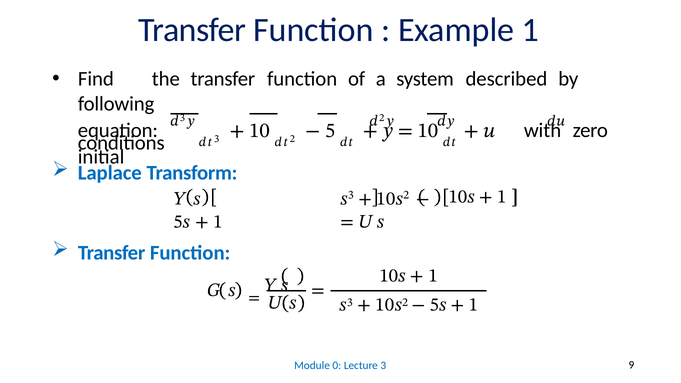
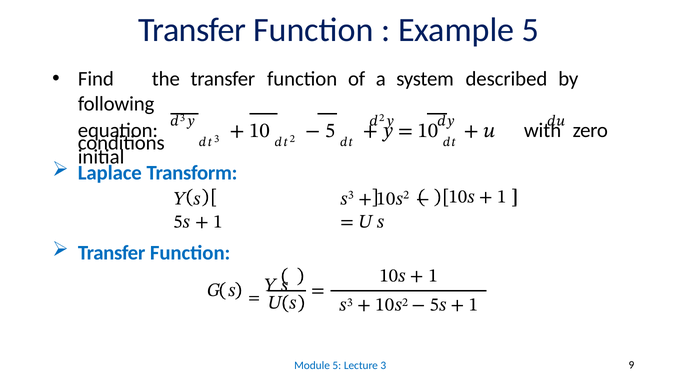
Example 1: 1 -> 5
Module 0: 0 -> 5
